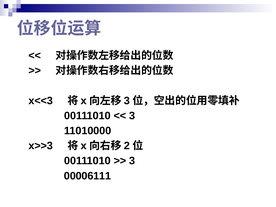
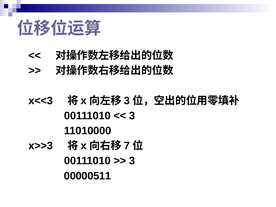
2: 2 -> 7
00006111: 00006111 -> 00000511
